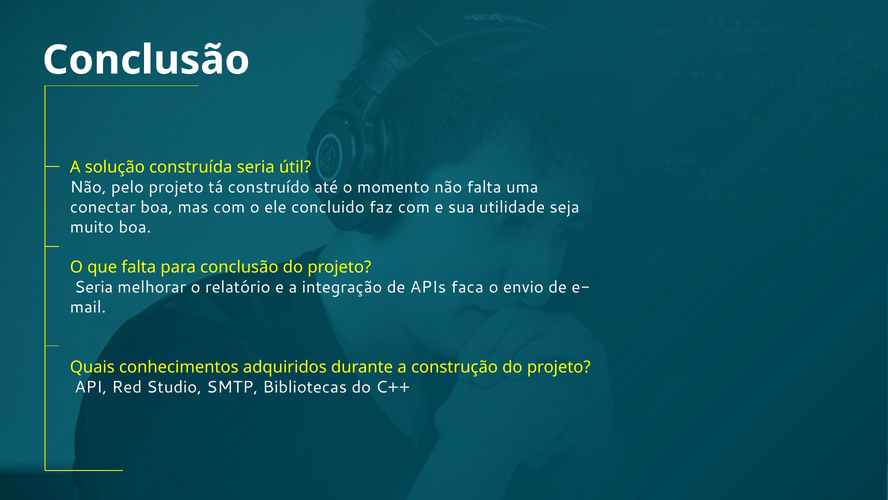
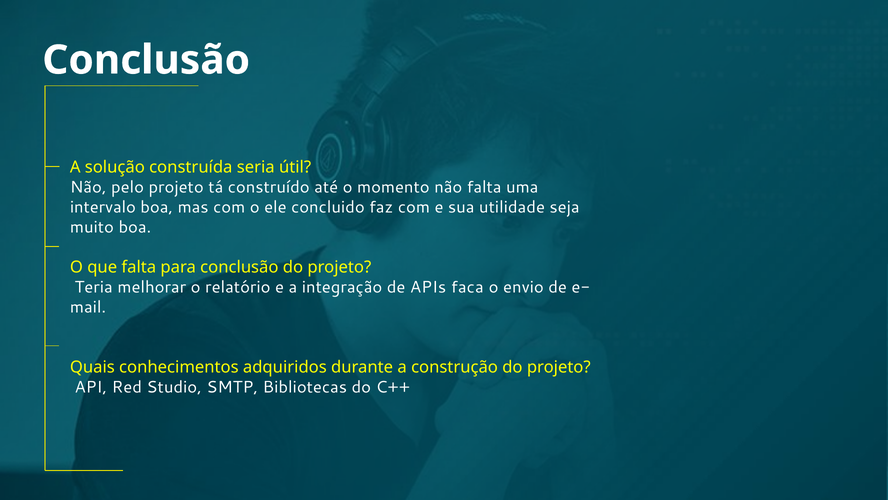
conectar: conectar -> intervalo
Seria at (94, 287): Seria -> Teria
